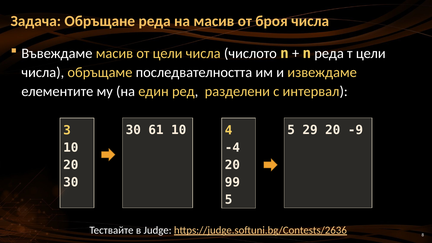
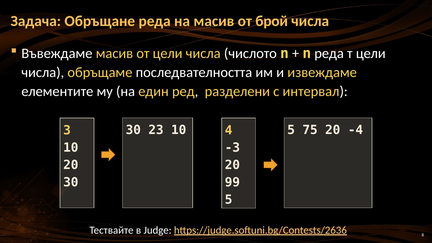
броя: броя -> брой
61: 61 -> 23
29: 29 -> 75
-9: -9 -> -4
-4: -4 -> -3
